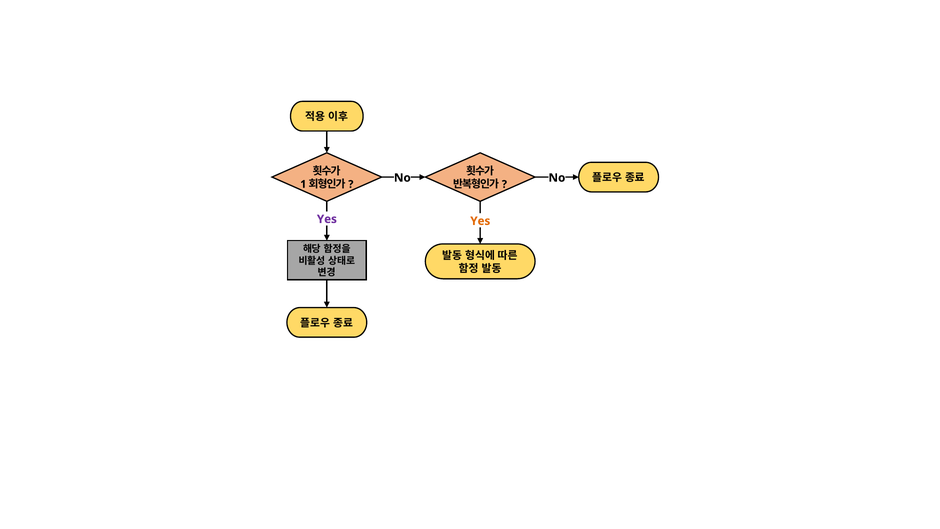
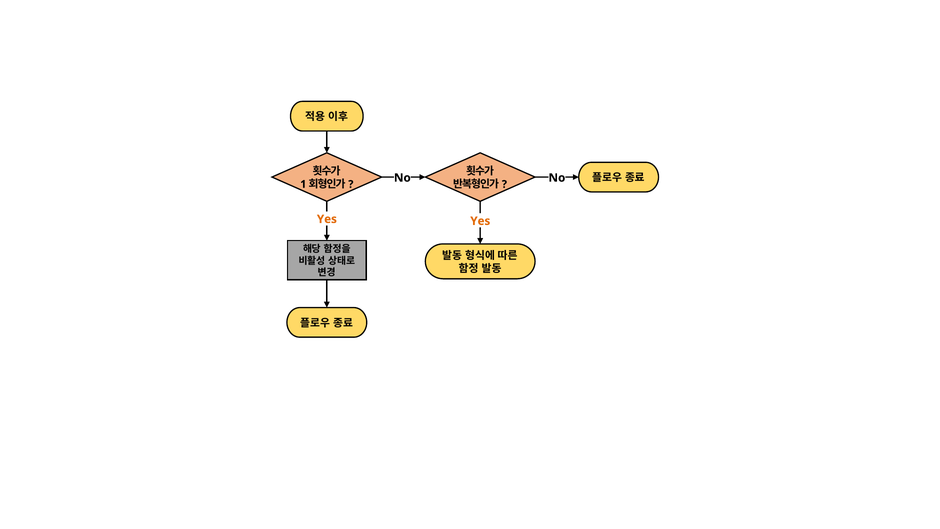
Yes at (327, 219) colour: purple -> orange
